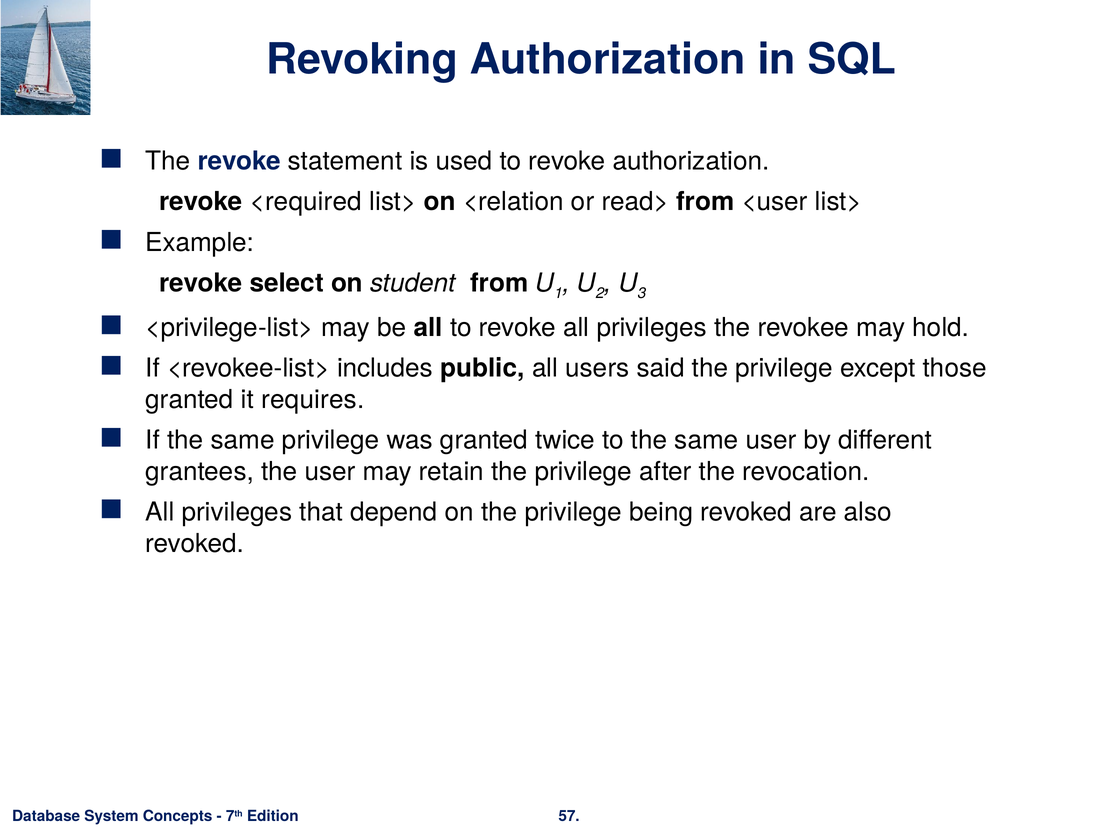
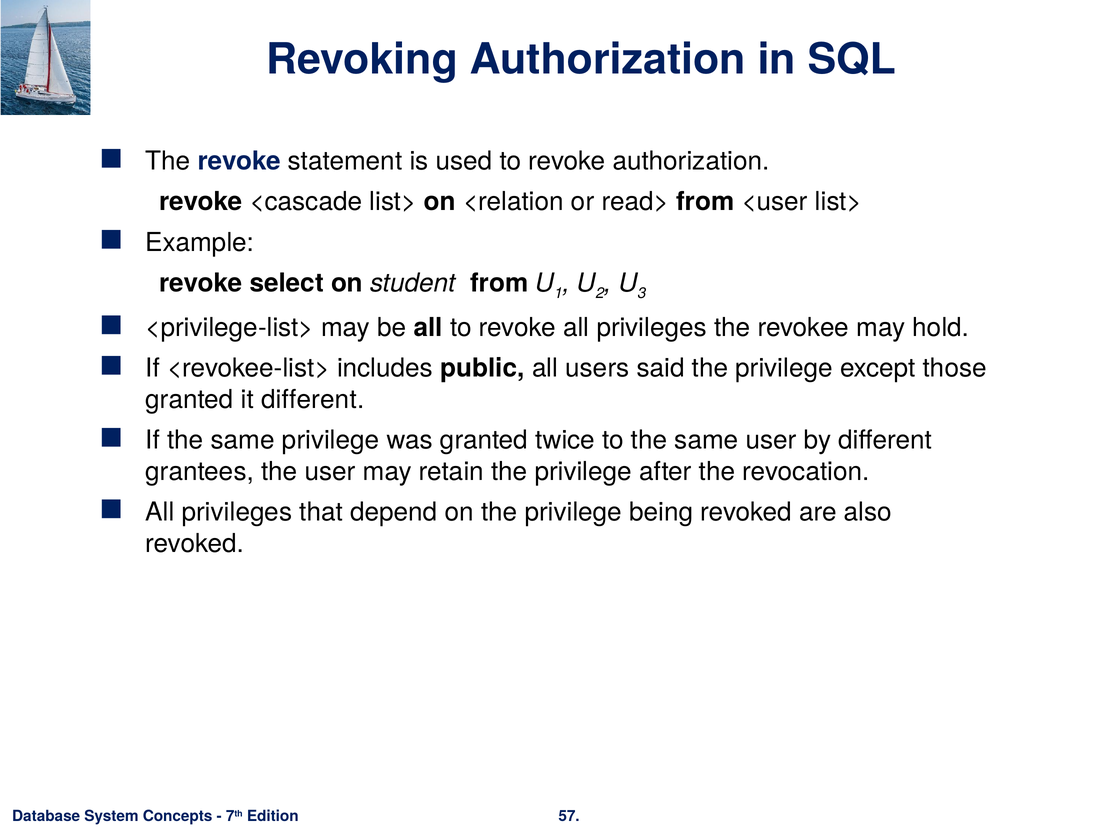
<required: <required -> <cascade
it requires: requires -> different
